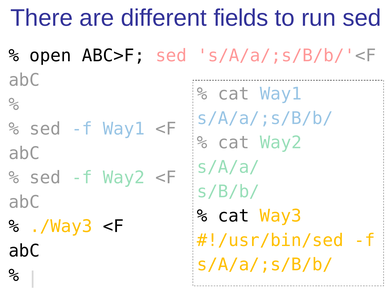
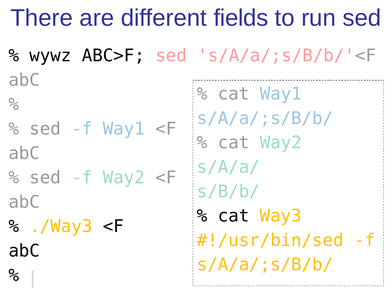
open: open -> wywz
